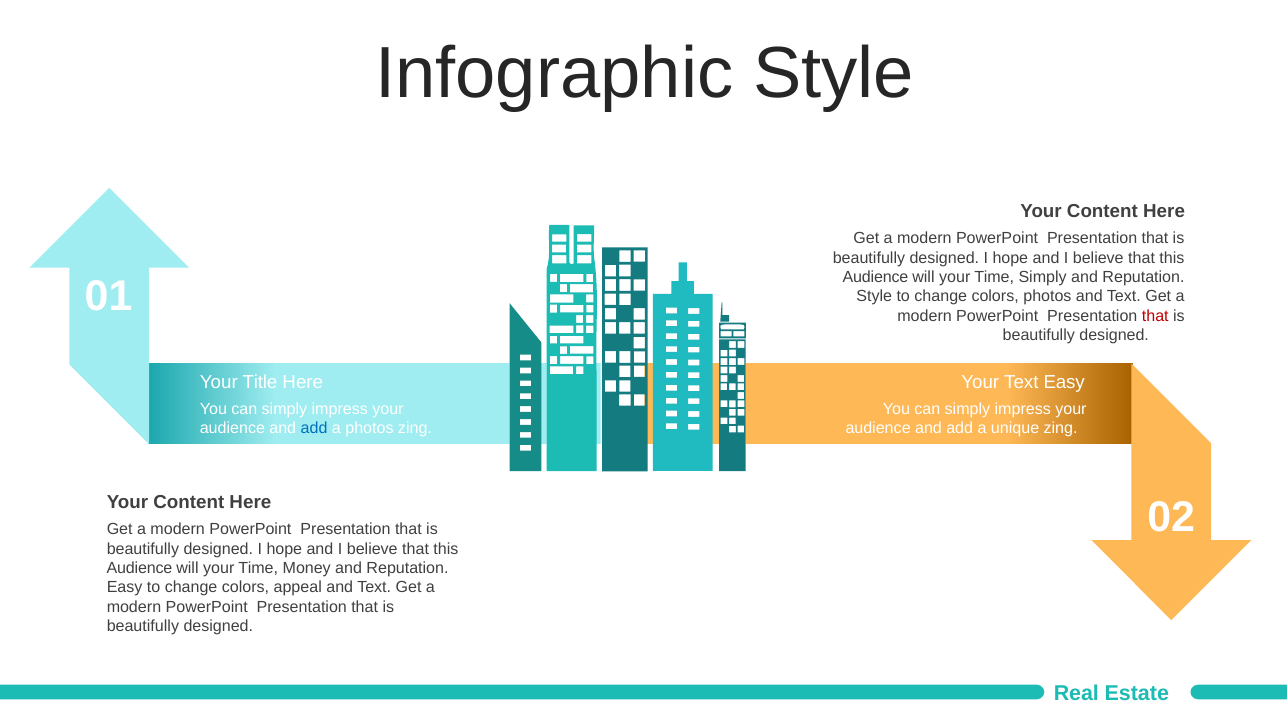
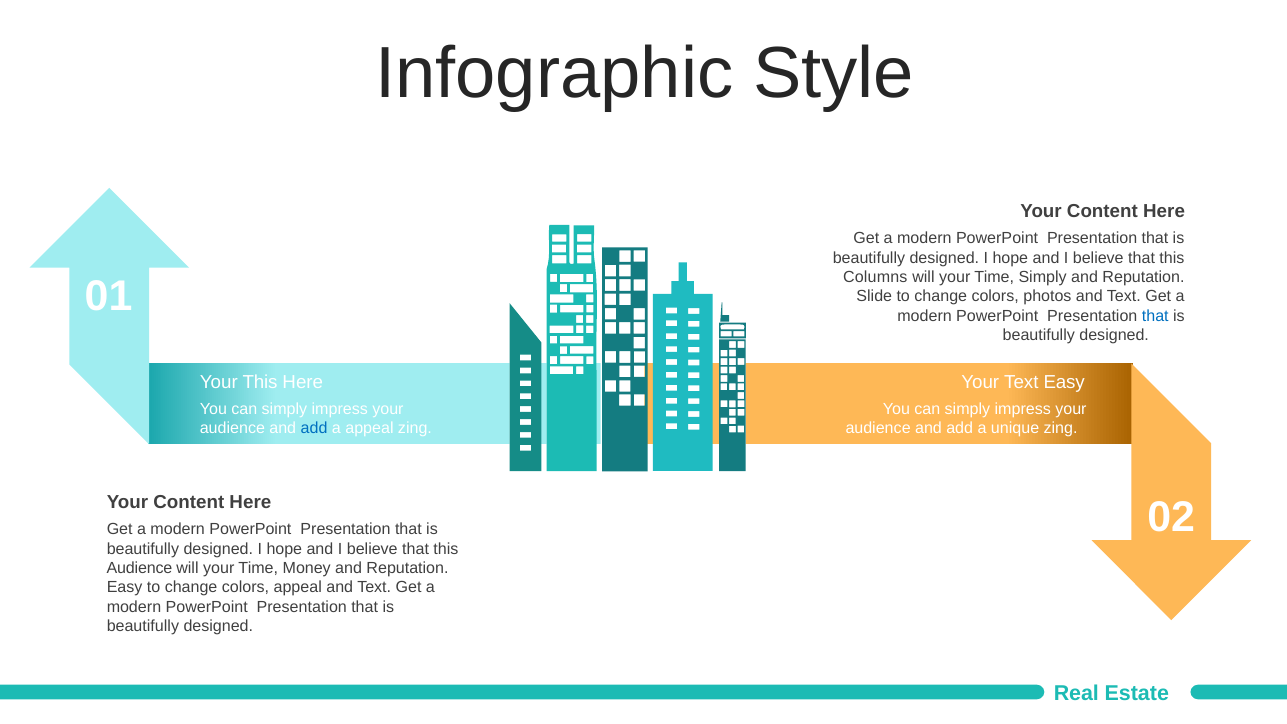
Audience at (875, 277): Audience -> Columns
Style at (874, 297): Style -> Slide
that at (1155, 316) colour: red -> blue
Your Title: Title -> This
a photos: photos -> appeal
